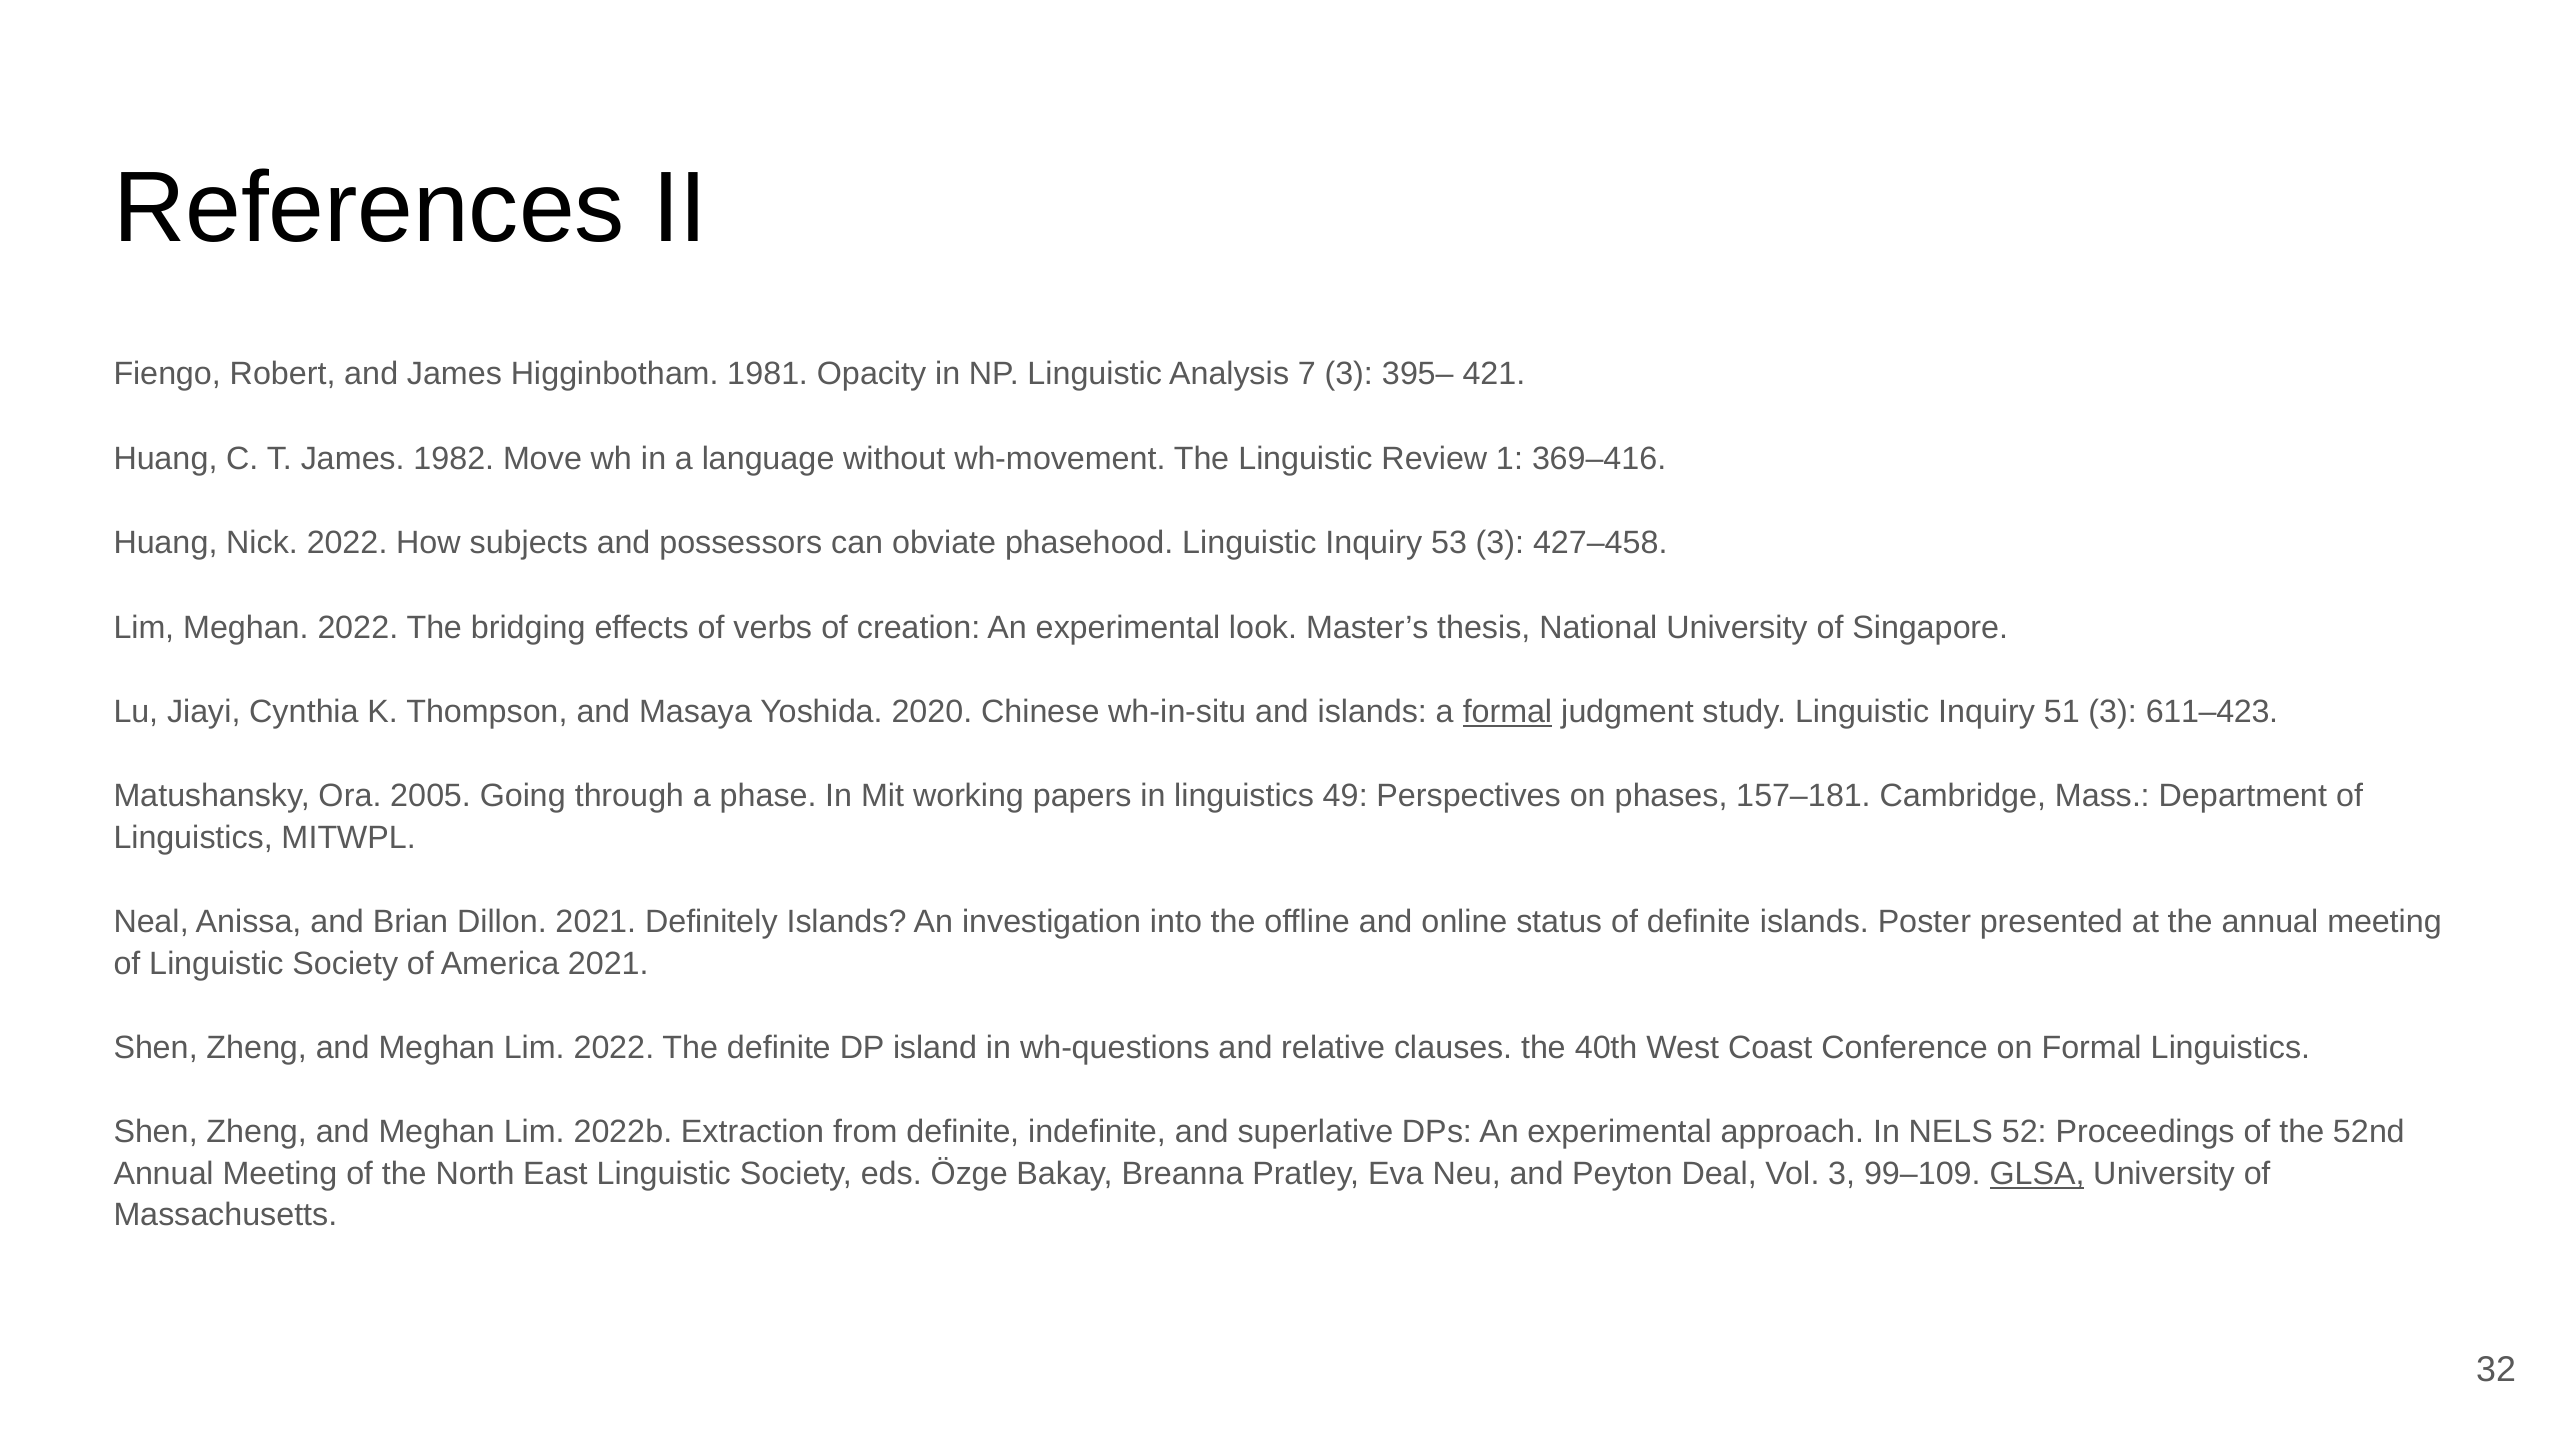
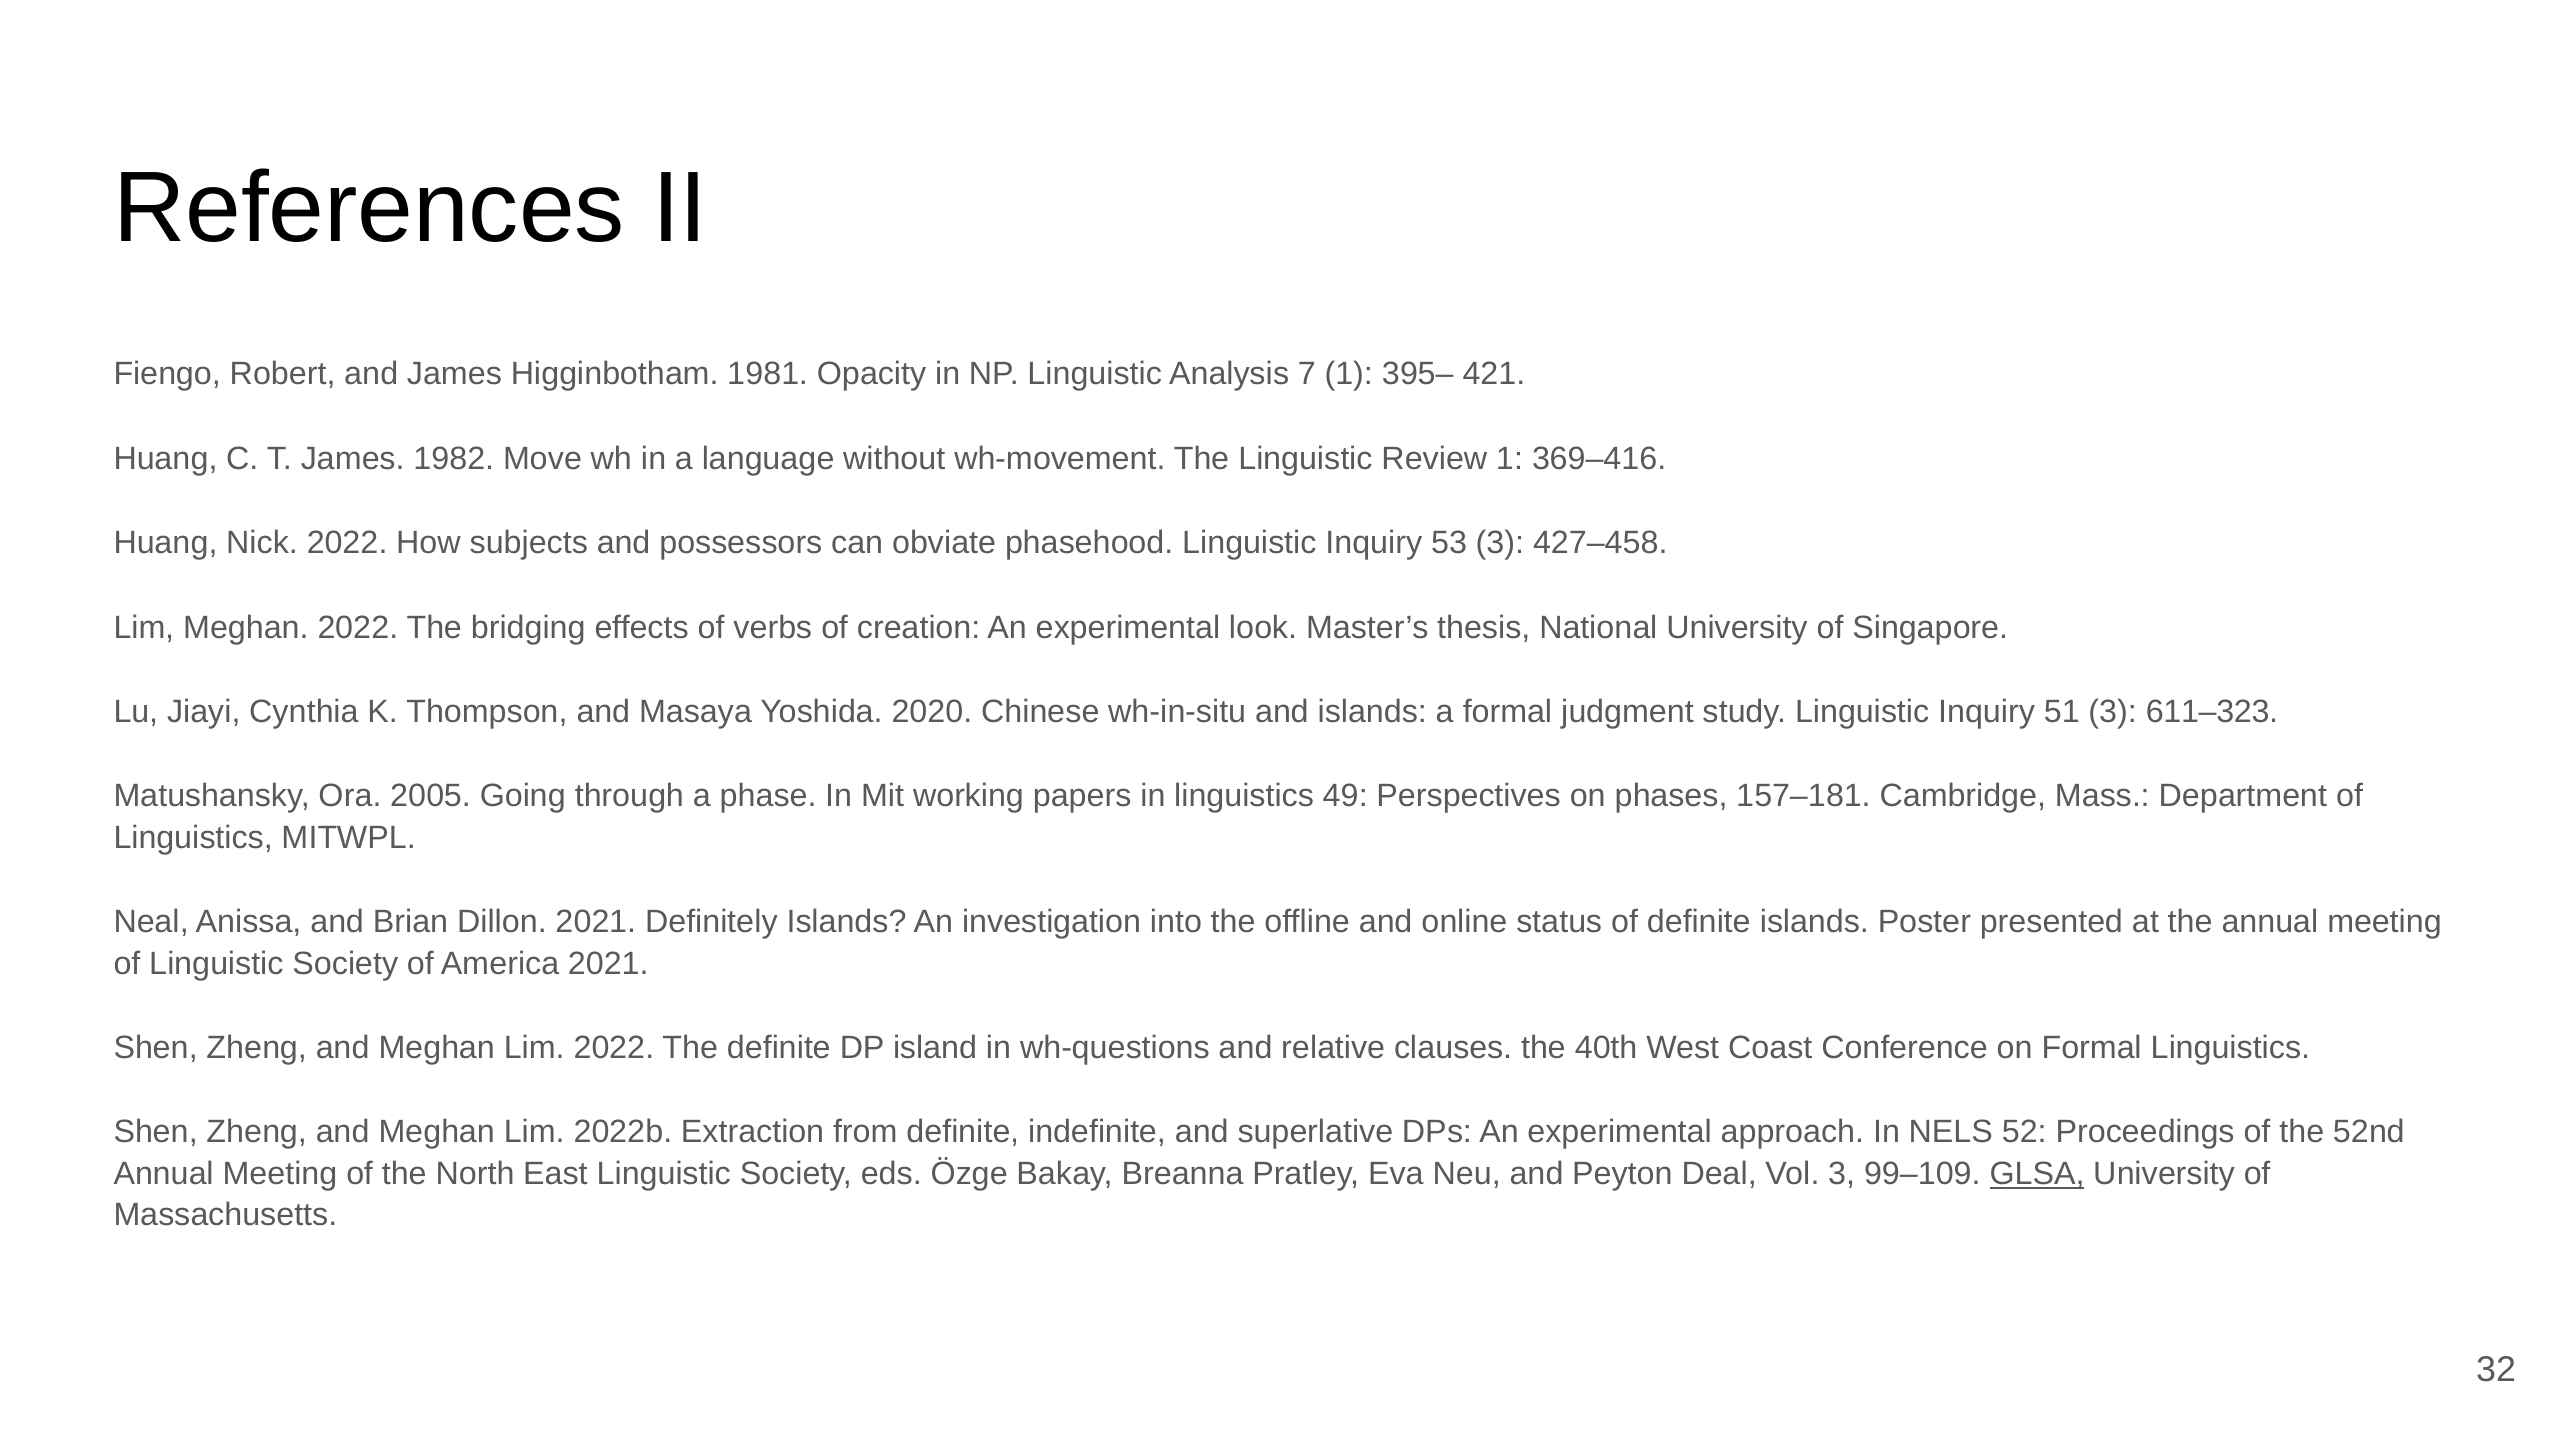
7 3: 3 -> 1
formal at (1507, 712) underline: present -> none
611–423: 611–423 -> 611–323
